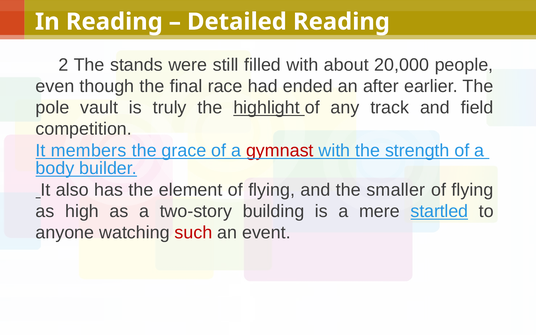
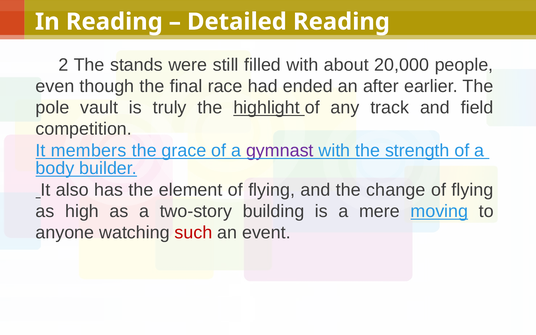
gymnast colour: red -> purple
smaller: smaller -> change
startled: startled -> moving
